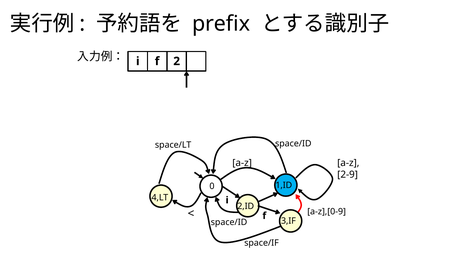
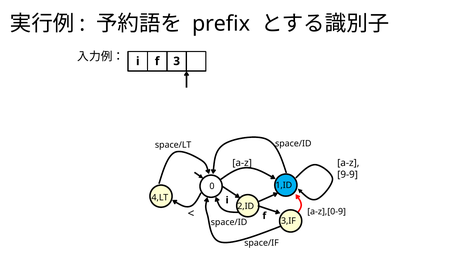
2: 2 -> 3
2-9: 2-9 -> 9-9
